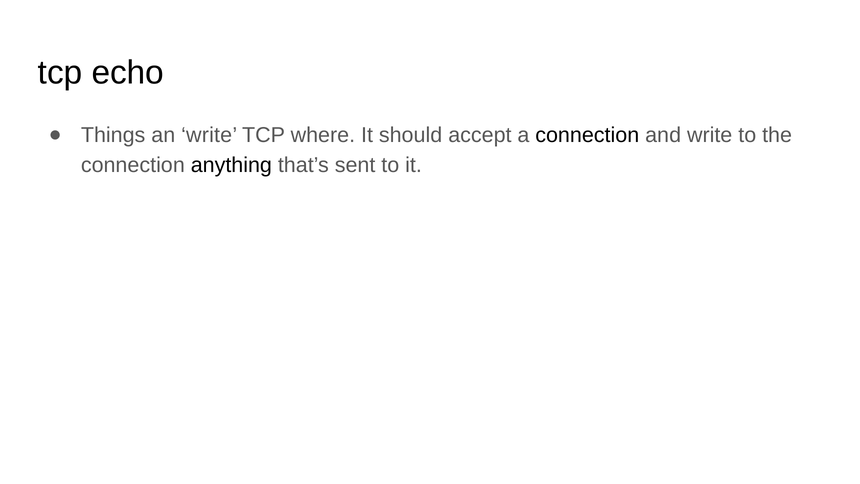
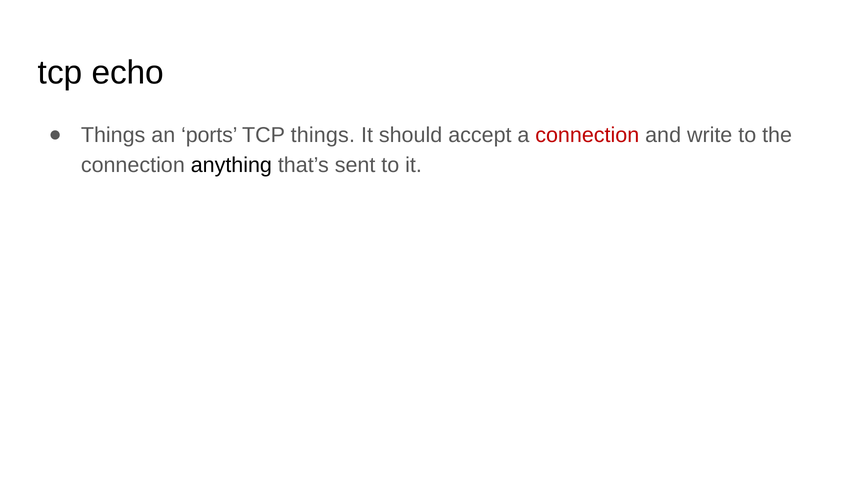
an write: write -> ports
TCP where: where -> things
connection at (587, 135) colour: black -> red
